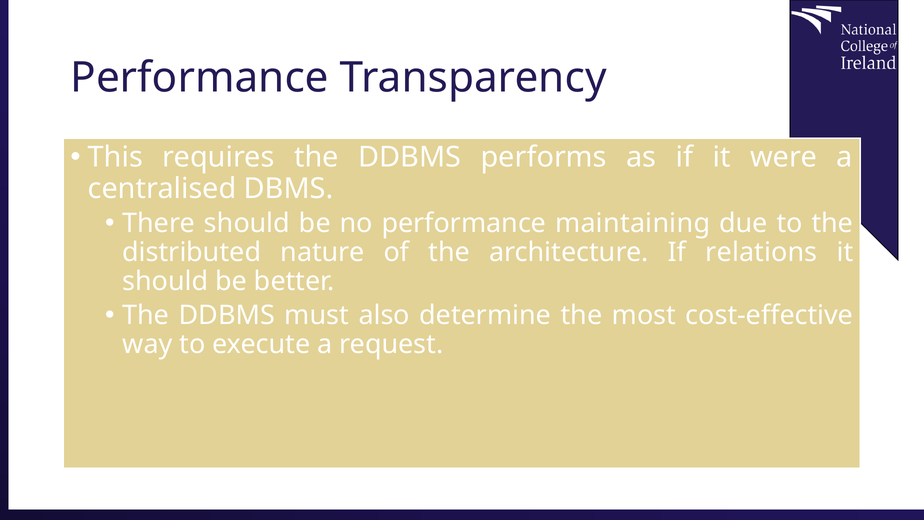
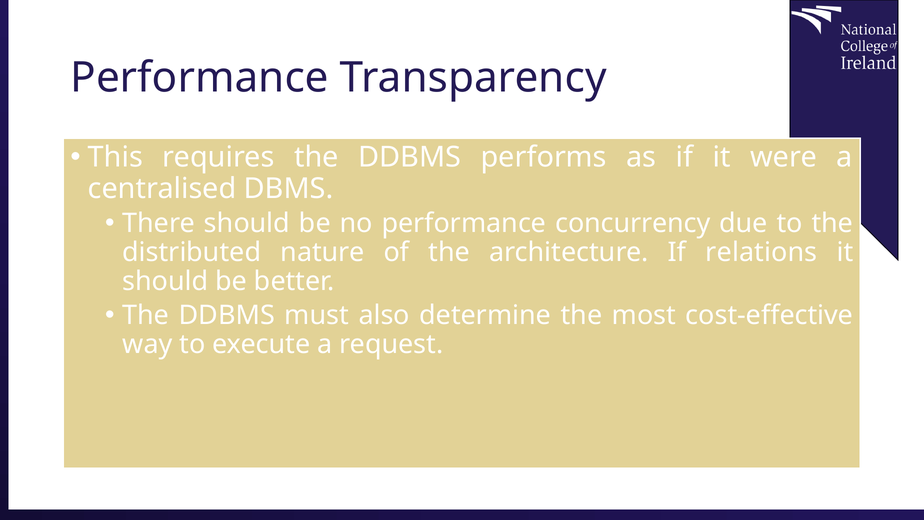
maintaining: maintaining -> concurrency
